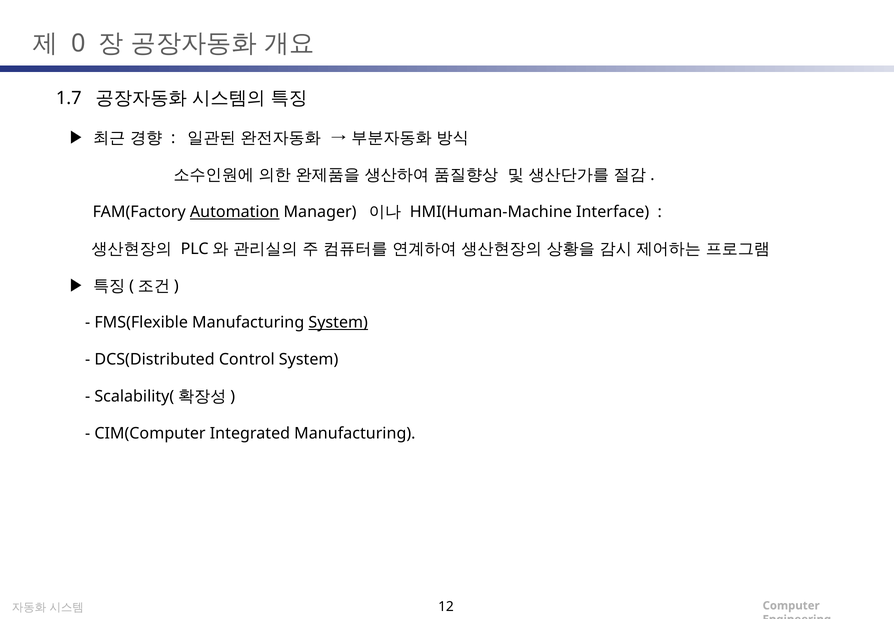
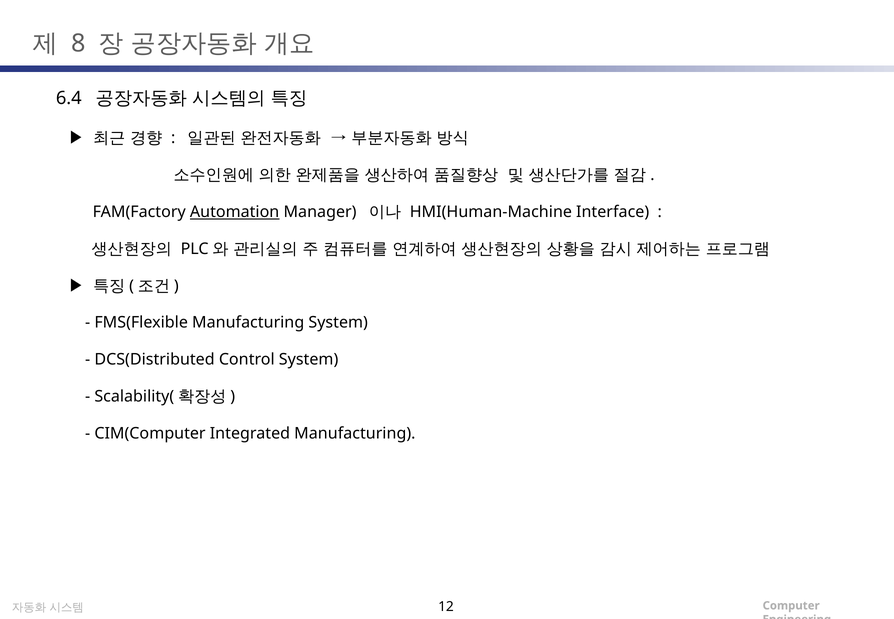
0: 0 -> 8
1.7: 1.7 -> 6.4
System at (338, 323) underline: present -> none
